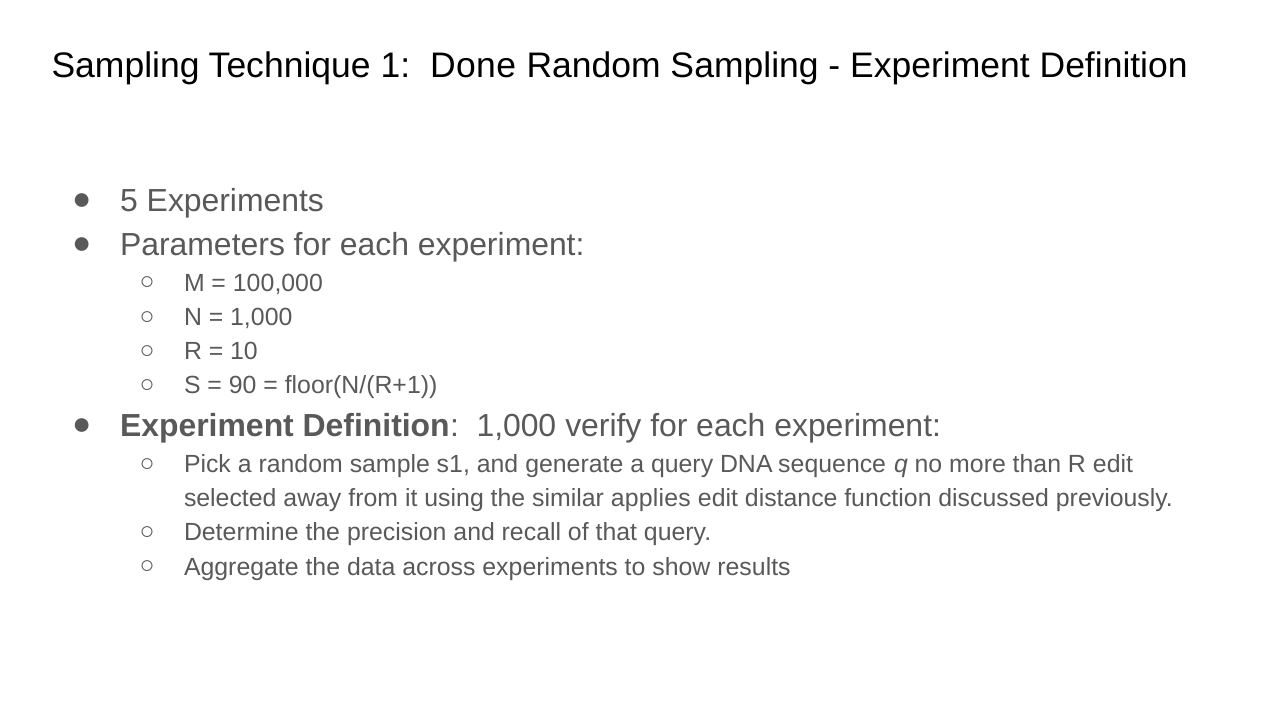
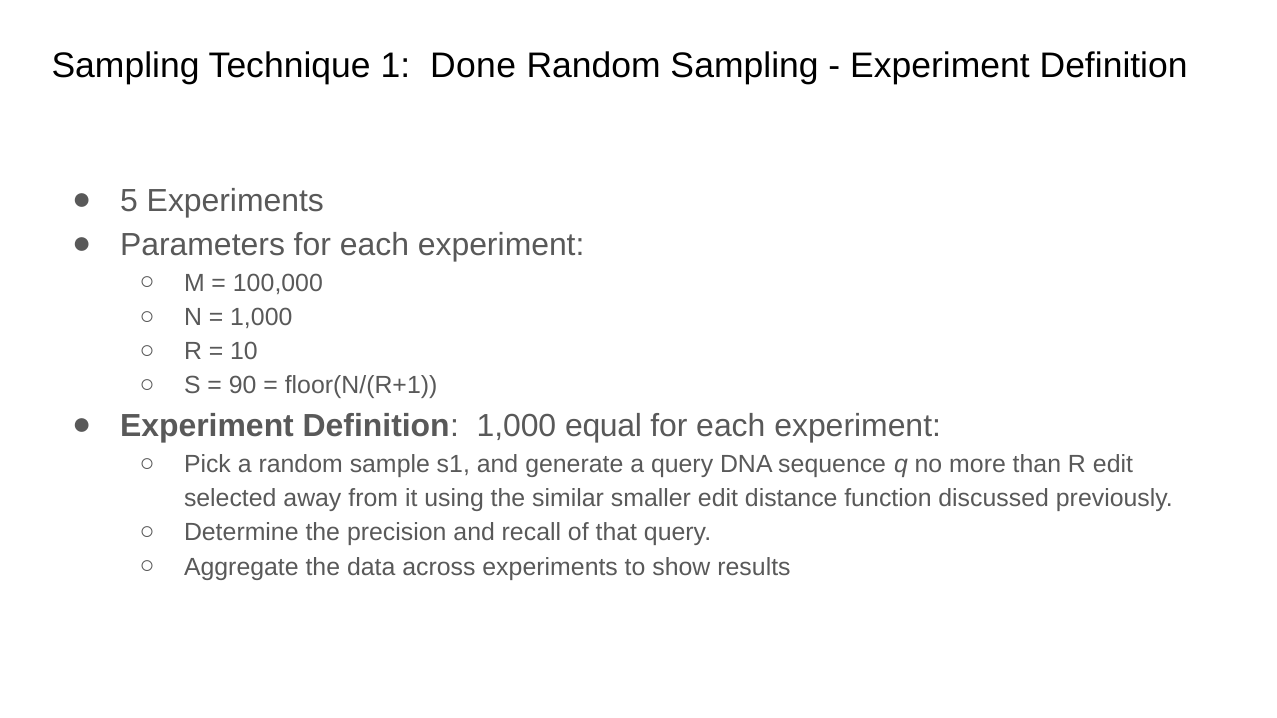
verify: verify -> equal
applies: applies -> smaller
